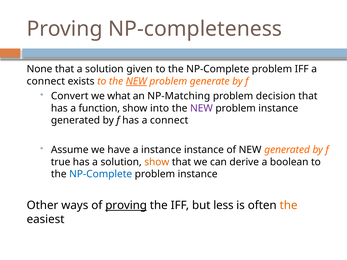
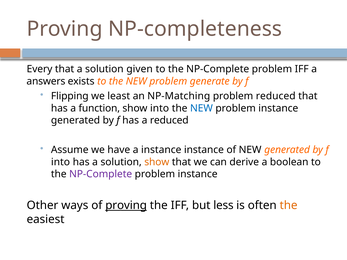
None: None -> Every
connect at (46, 81): connect -> answers
NEW at (136, 81) underline: present -> none
Convert: Convert -> Flipping
what: what -> least
problem decision: decision -> reduced
NEW at (201, 108) colour: purple -> blue
has a connect: connect -> reduced
true at (61, 162): true -> into
NP-Complete at (101, 174) colour: blue -> purple
